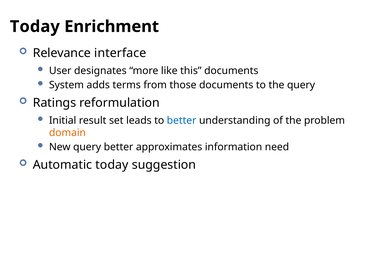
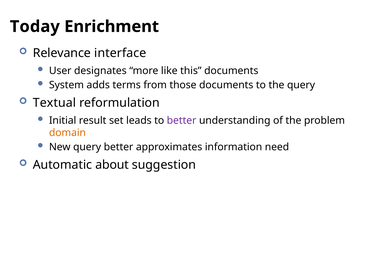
Ratings: Ratings -> Textual
better at (182, 120) colour: blue -> purple
Automatic today: today -> about
